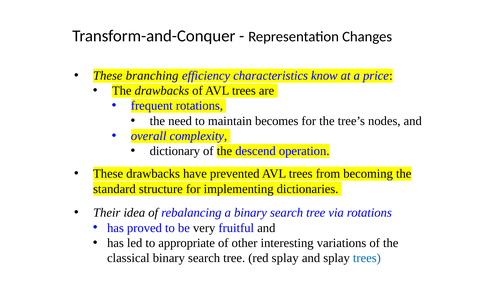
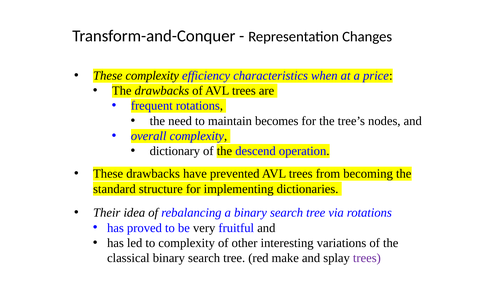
These branching: branching -> complexity
know: know -> when
to appropriate: appropriate -> complexity
red splay: splay -> make
trees at (367, 258) colour: blue -> purple
